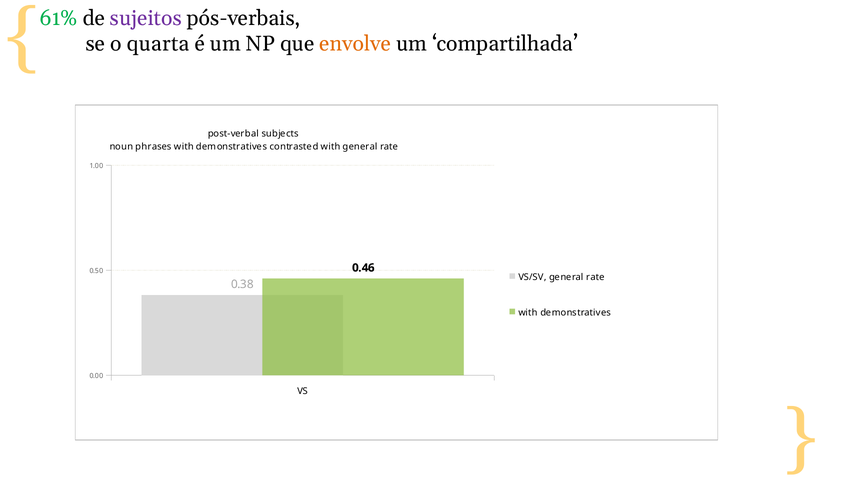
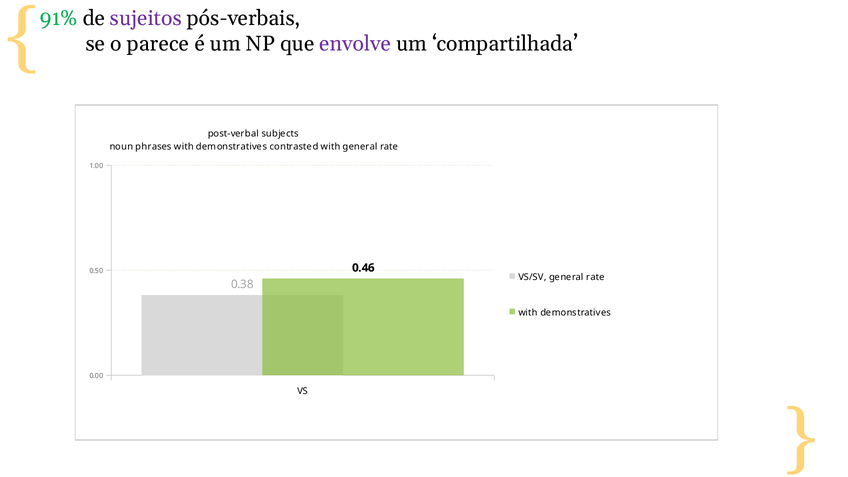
61%: 61% -> 91%
quarta: quarta -> parece
envolve colour: orange -> purple
